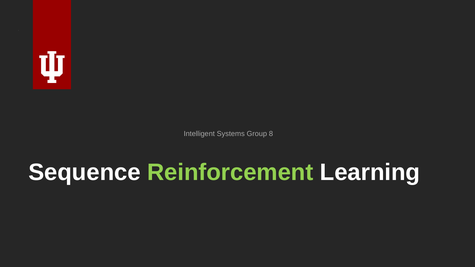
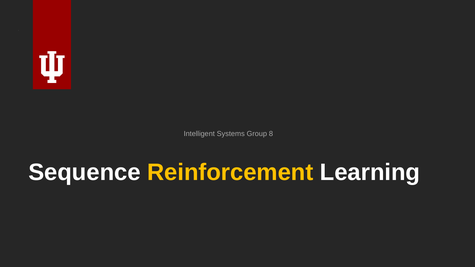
Reinforcement colour: light green -> yellow
